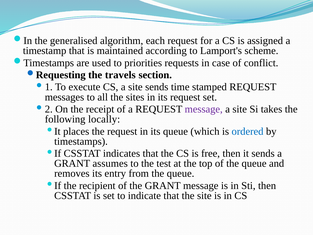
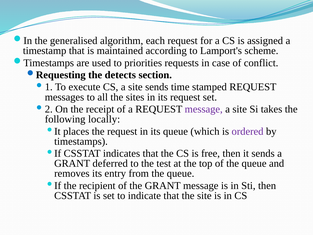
travels: travels -> detects
ordered colour: blue -> purple
assumes: assumes -> deferred
